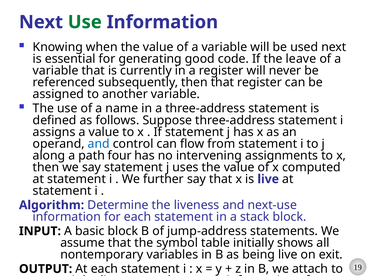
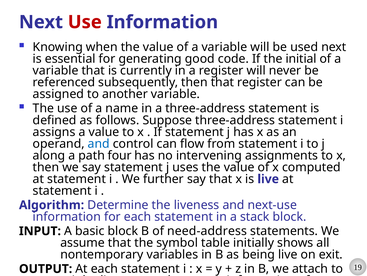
Use at (85, 22) colour: green -> red
leave: leave -> initial
jump-address: jump-address -> need-address
